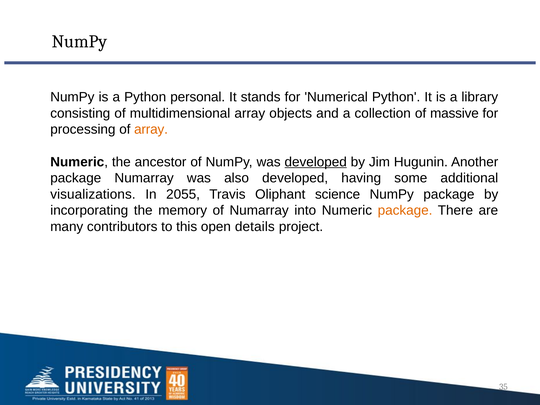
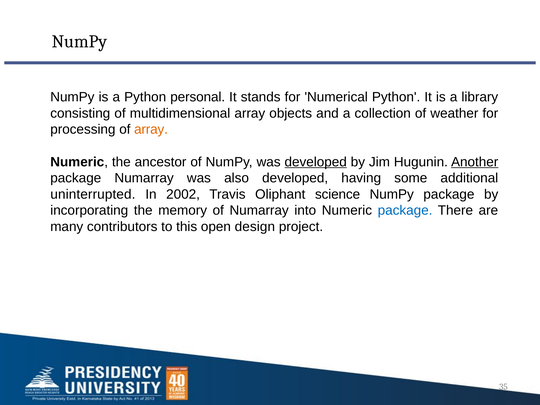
massive: massive -> weather
Another underline: none -> present
visualizations: visualizations -> uninterrupted
2055: 2055 -> 2002
package at (405, 210) colour: orange -> blue
details: details -> design
